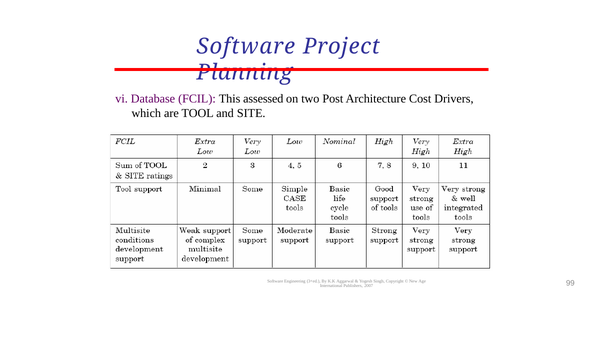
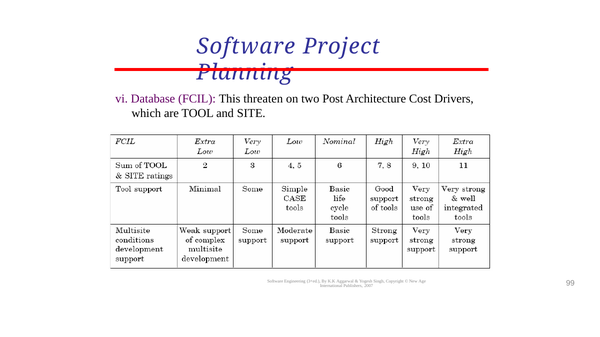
assessed: assessed -> threaten
